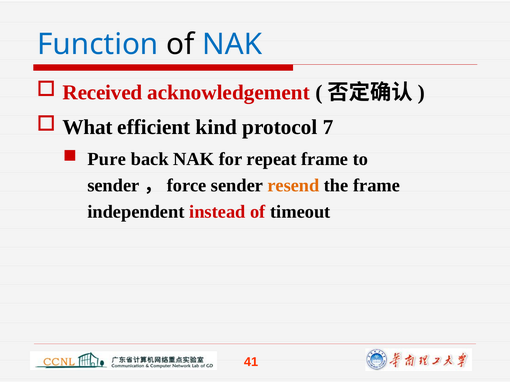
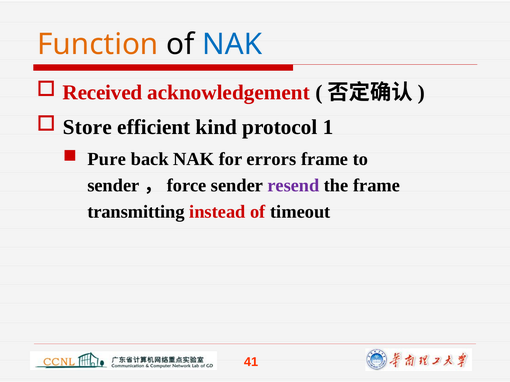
Function colour: blue -> orange
What: What -> Store
7: 7 -> 1
repeat: repeat -> errors
resend colour: orange -> purple
independent: independent -> transmitting
